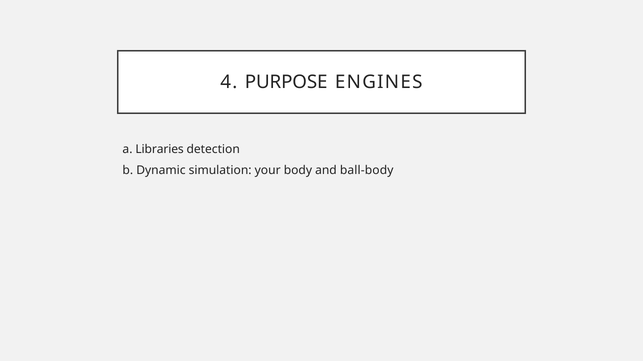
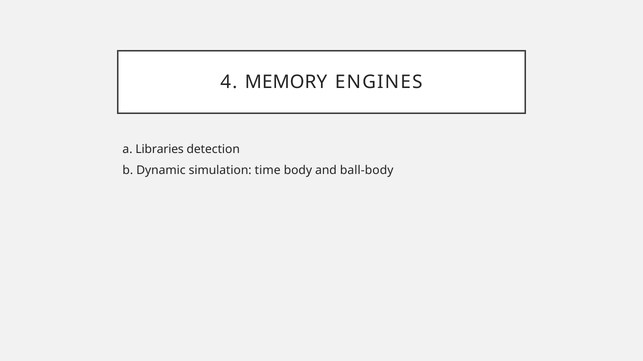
PURPOSE: PURPOSE -> MEMORY
your: your -> time
